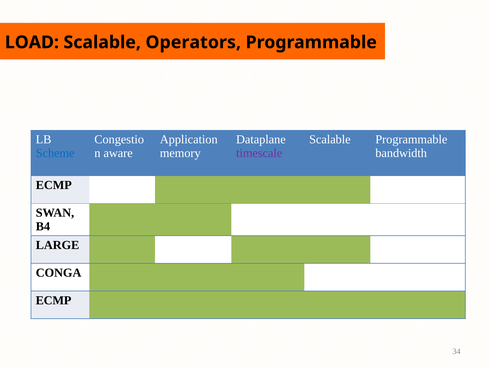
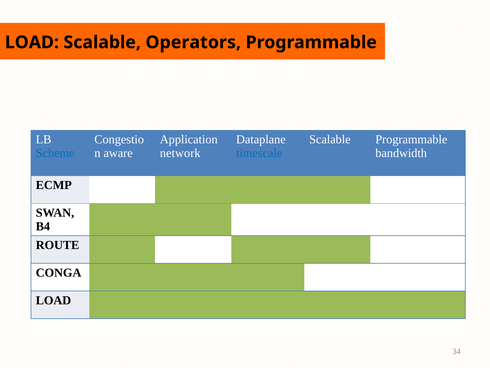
memory: memory -> network
timescale colour: purple -> blue
LARGE: LARGE -> ROUTE
ECMP at (54, 300): ECMP -> LOAD
